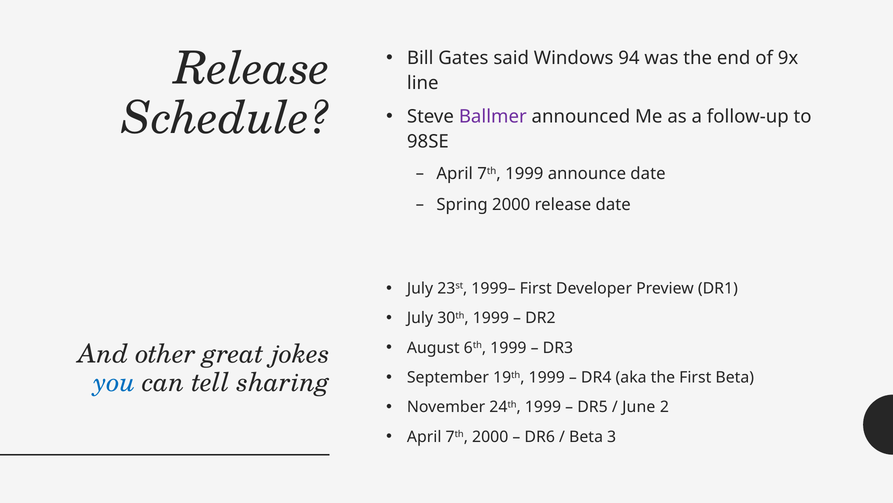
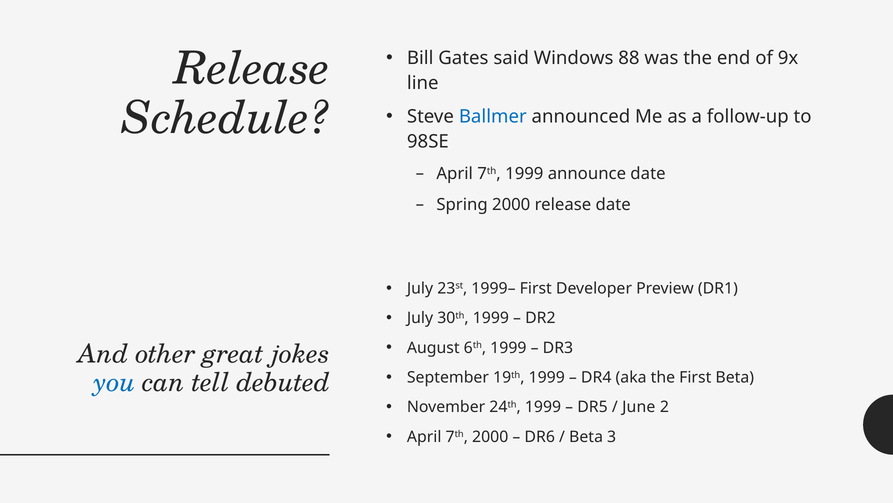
94: 94 -> 88
Ballmer colour: purple -> blue
sharing: sharing -> debuted
